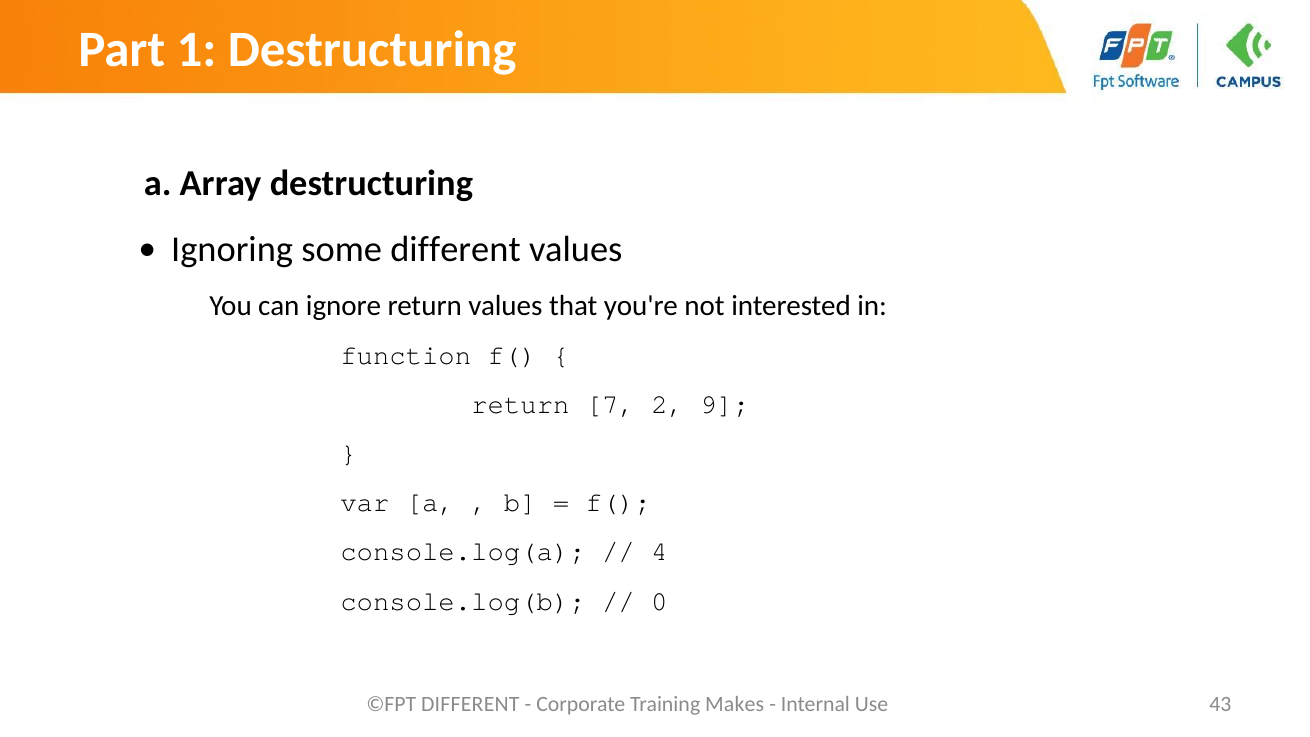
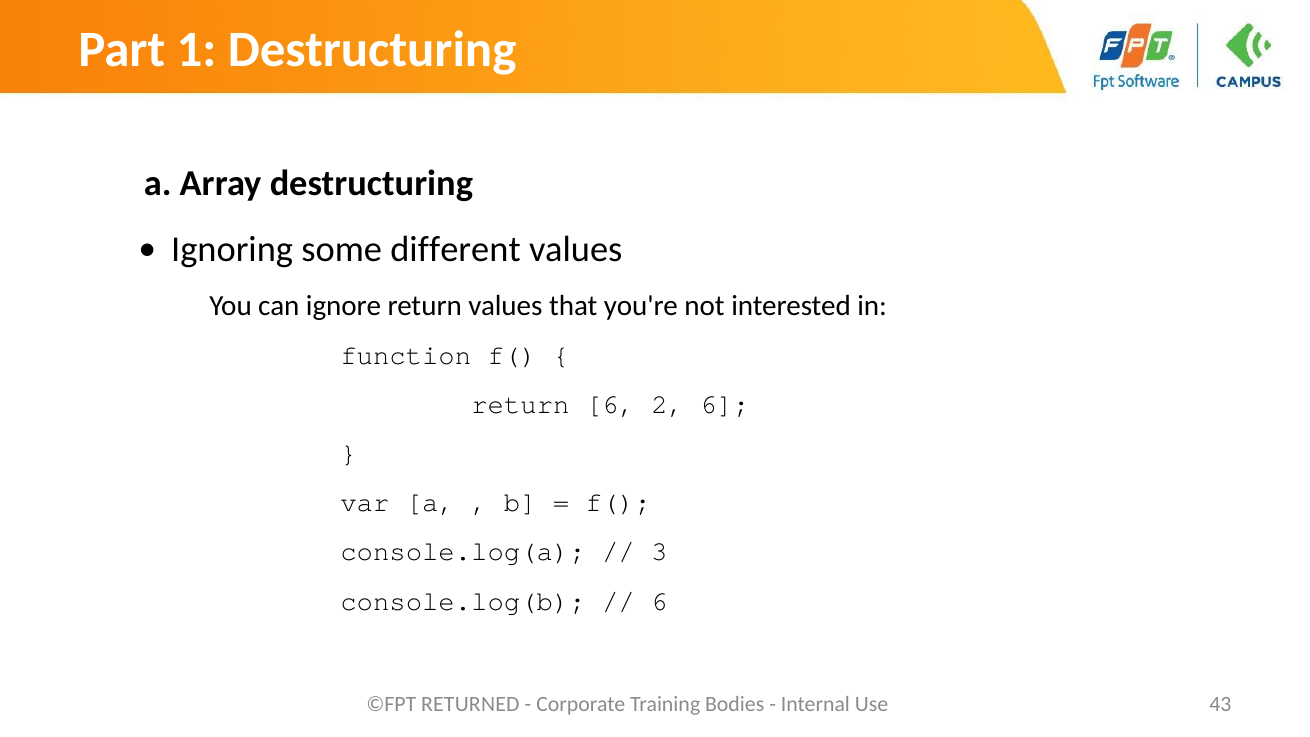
return 7: 7 -> 6
2 9: 9 -> 6
4: 4 -> 3
0 at (659, 601): 0 -> 6
©FPT DIFFERENT: DIFFERENT -> RETURNED
Makes: Makes -> Bodies
